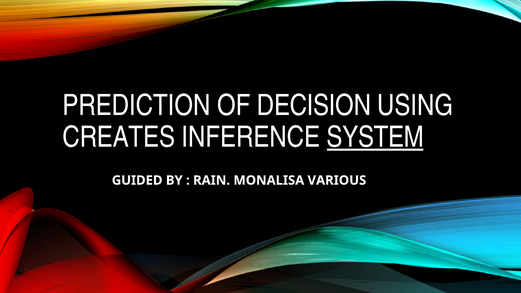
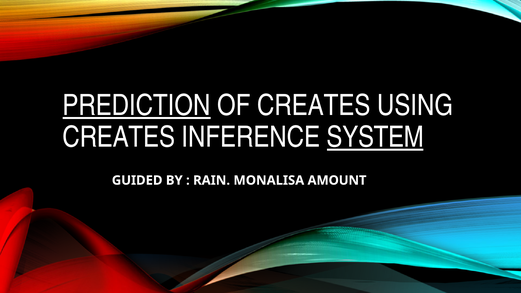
PREDICTION underline: none -> present
OF DECISION: DECISION -> CREATES
VARIOUS: VARIOUS -> AMOUNT
